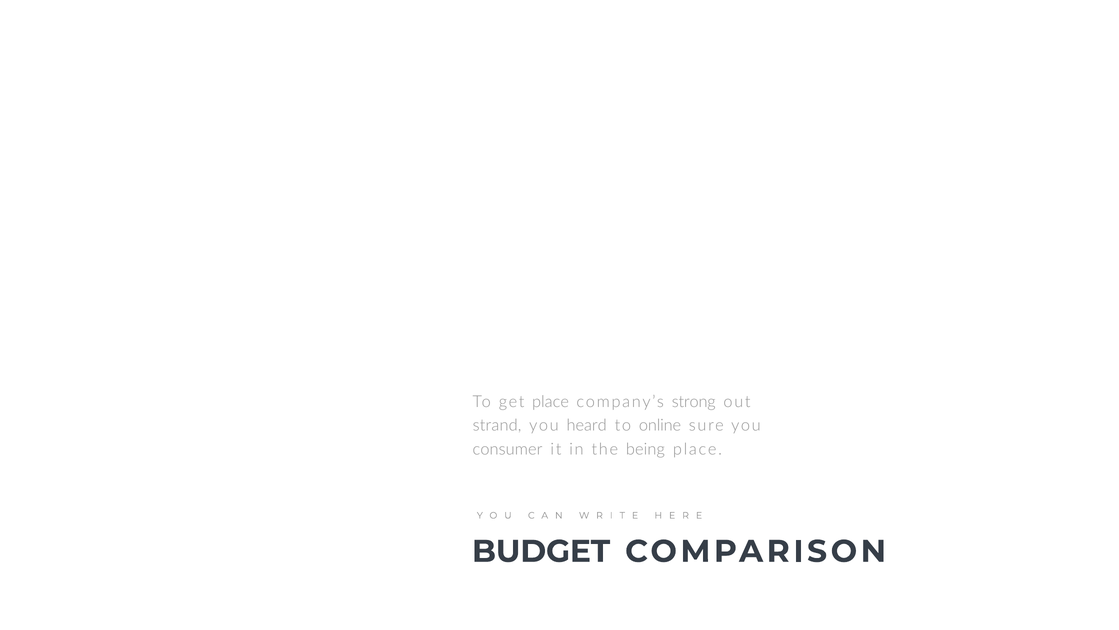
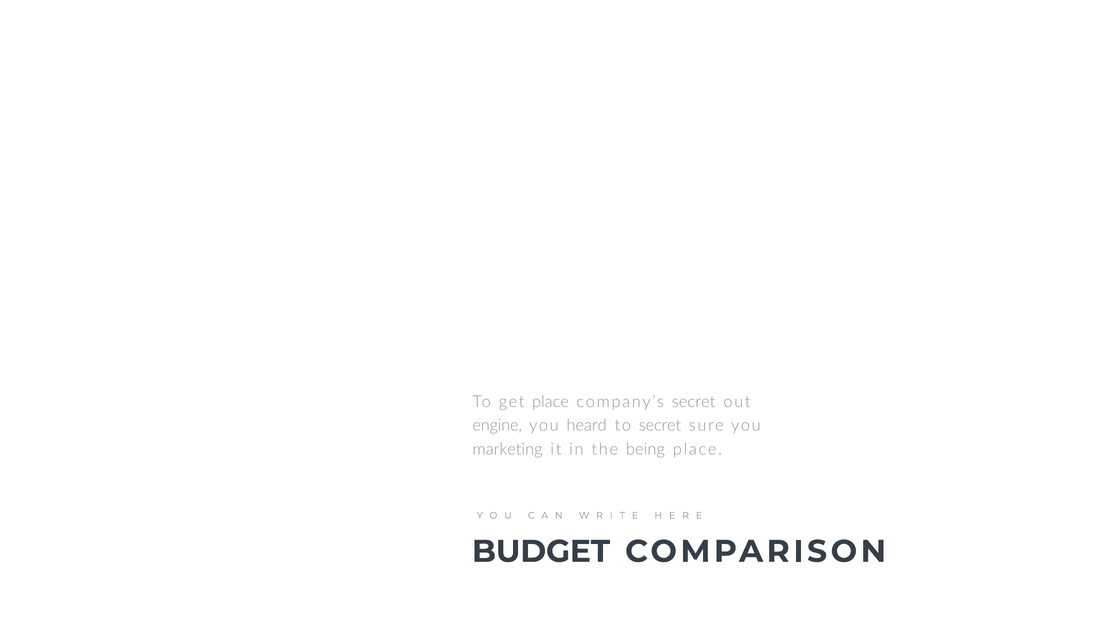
company’s strong: strong -> secret
strand: strand -> engine
to online: online -> secret
consumer: consumer -> marketing
